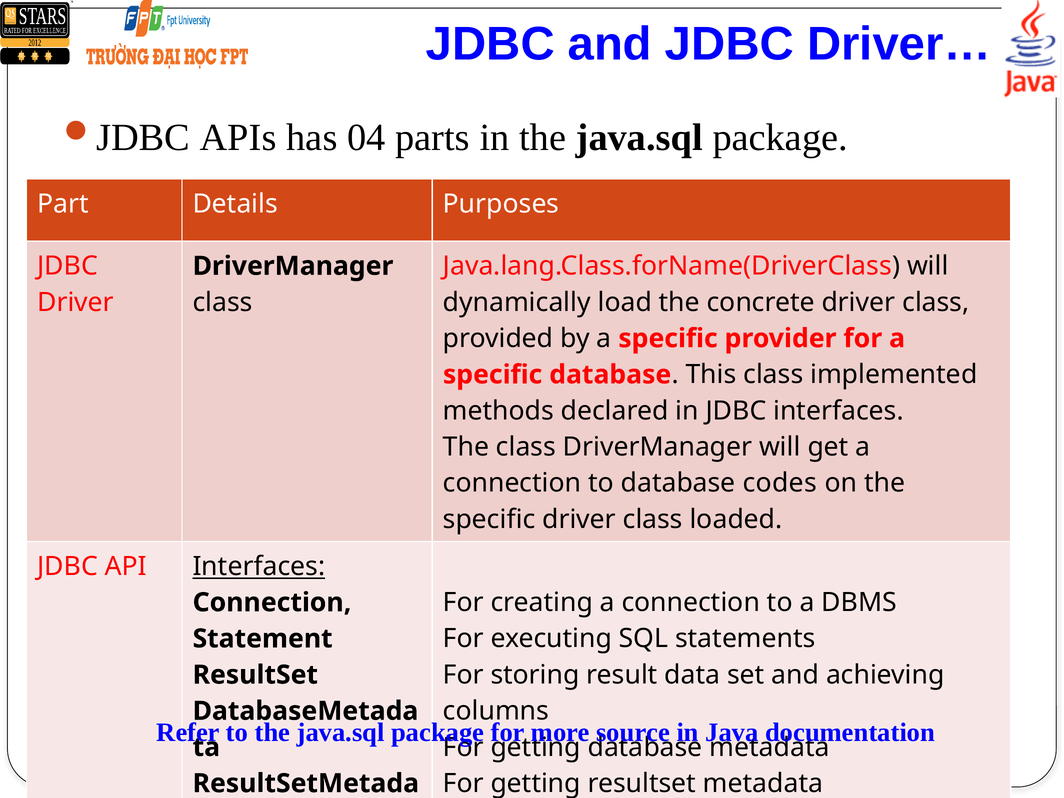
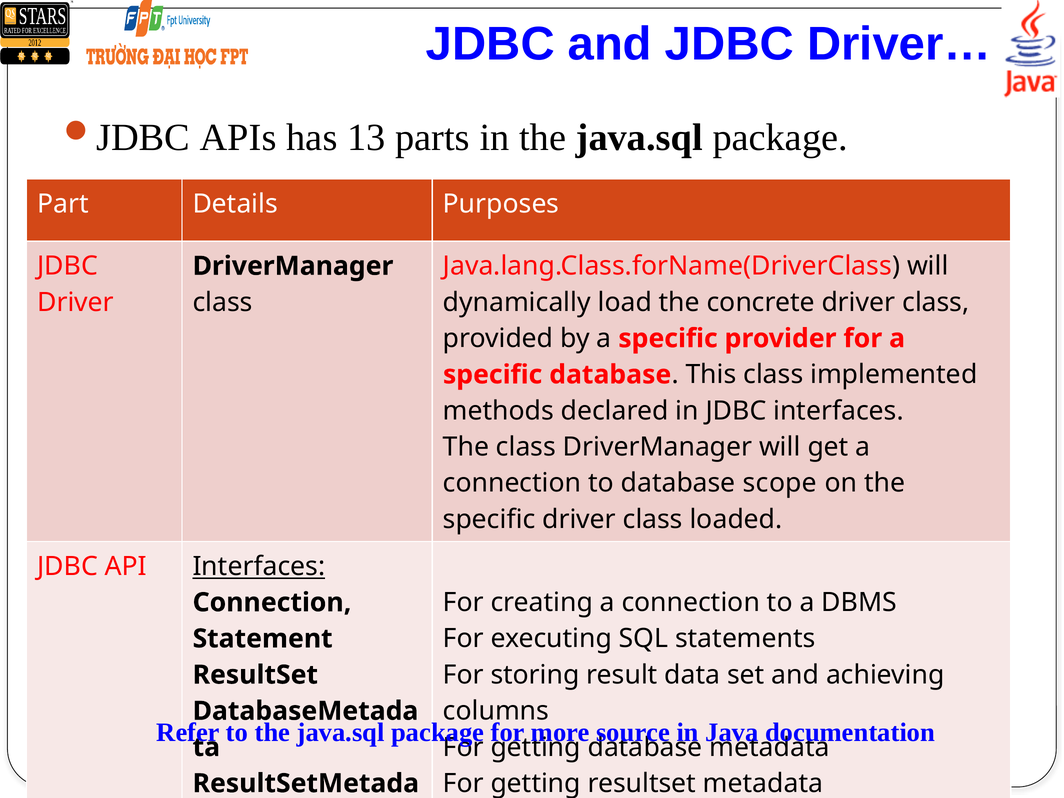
04: 04 -> 13
codes: codes -> scope
